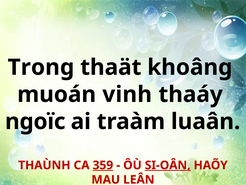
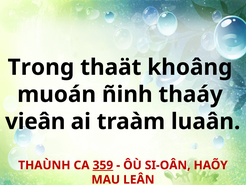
vinh: vinh -> ñinh
ngoïc: ngoïc -> vieân
SI-OÂN underline: present -> none
